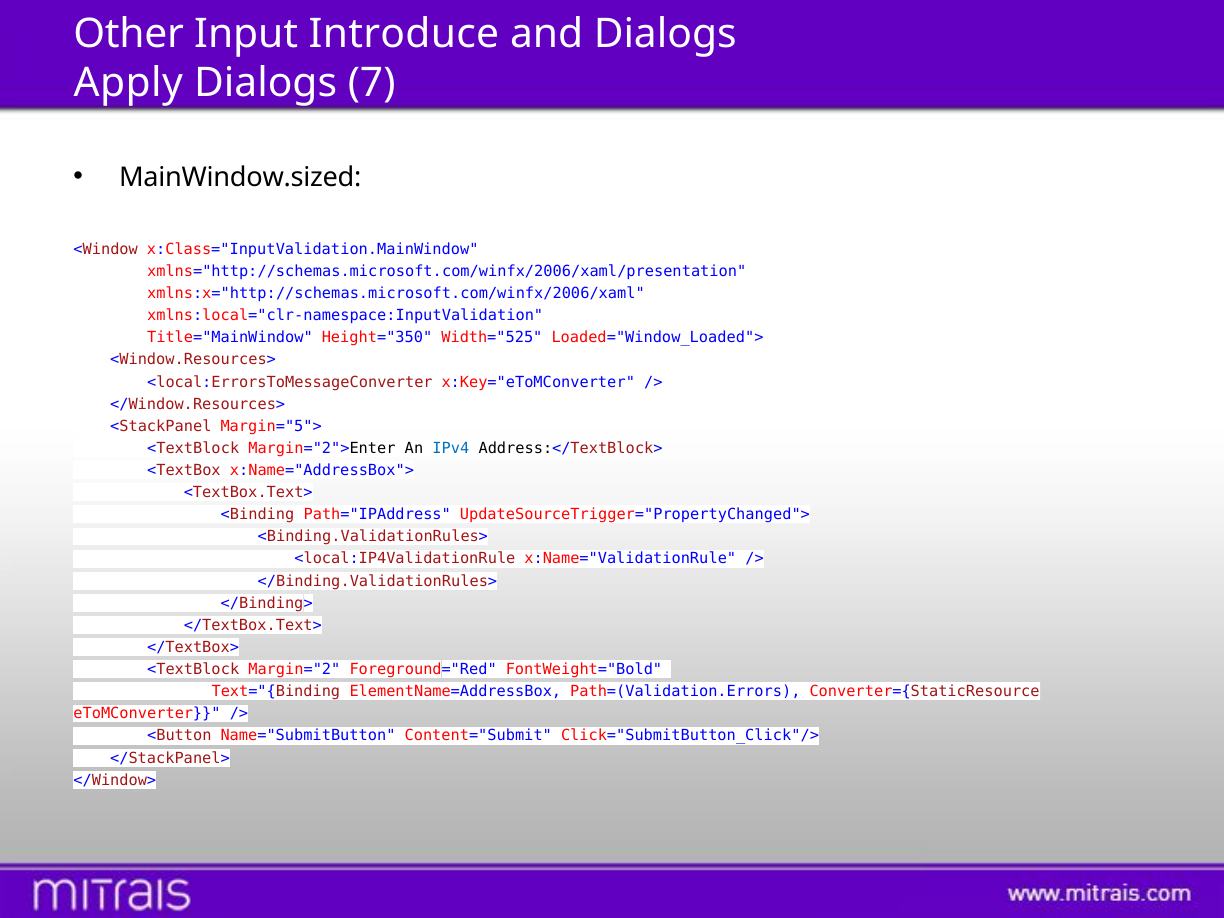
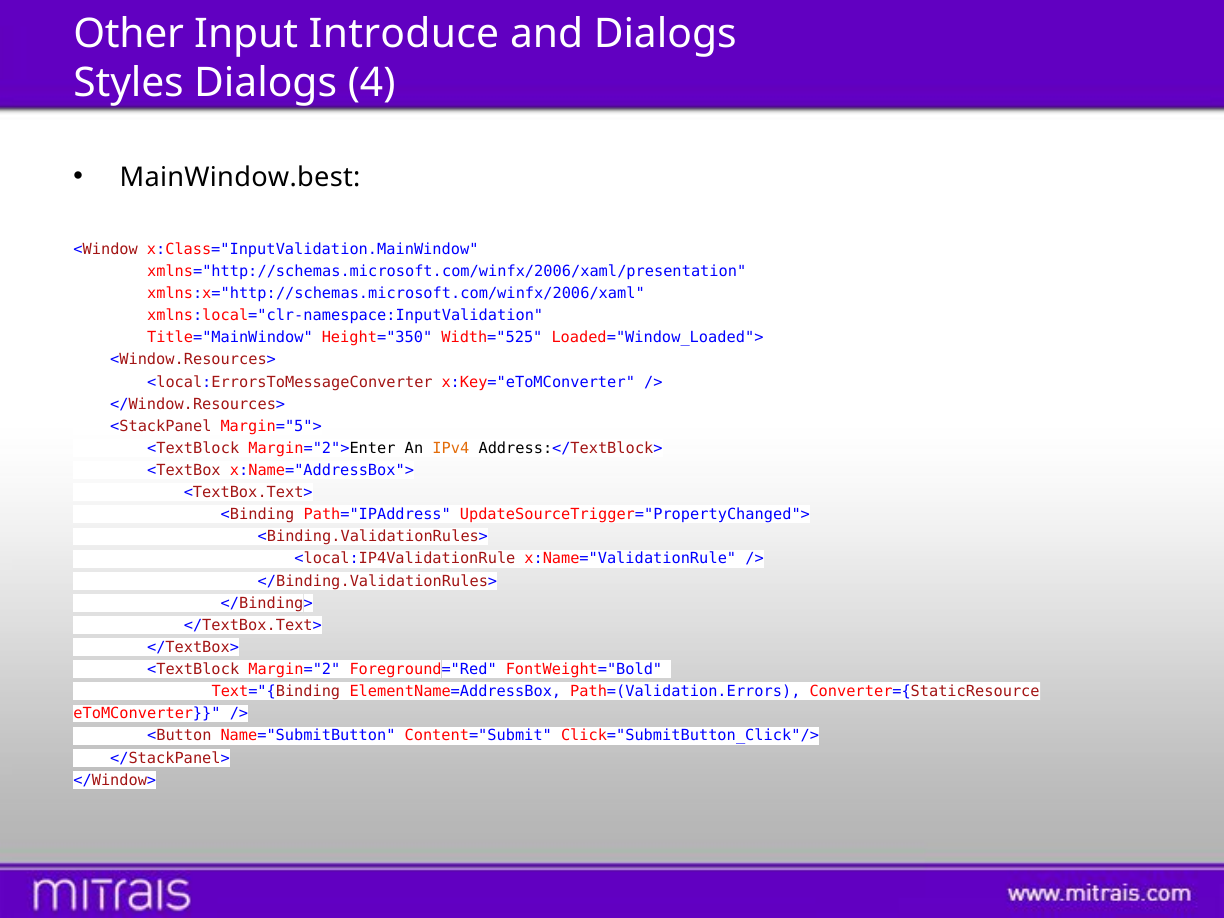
Apply: Apply -> Styles
7: 7 -> 4
MainWindow.sized: MainWindow.sized -> MainWindow.best
IPv4 colour: blue -> orange
